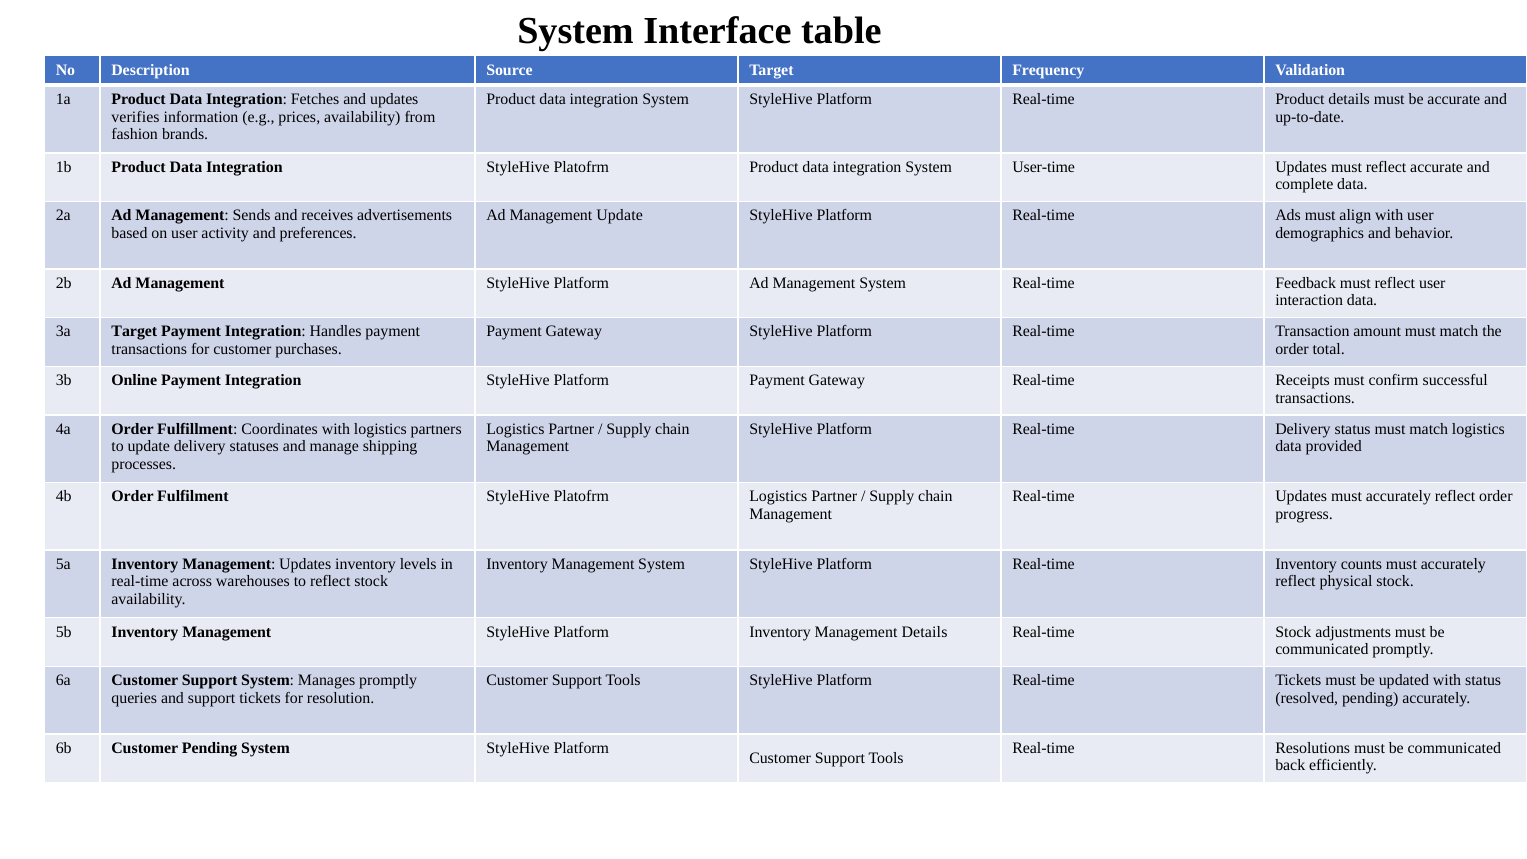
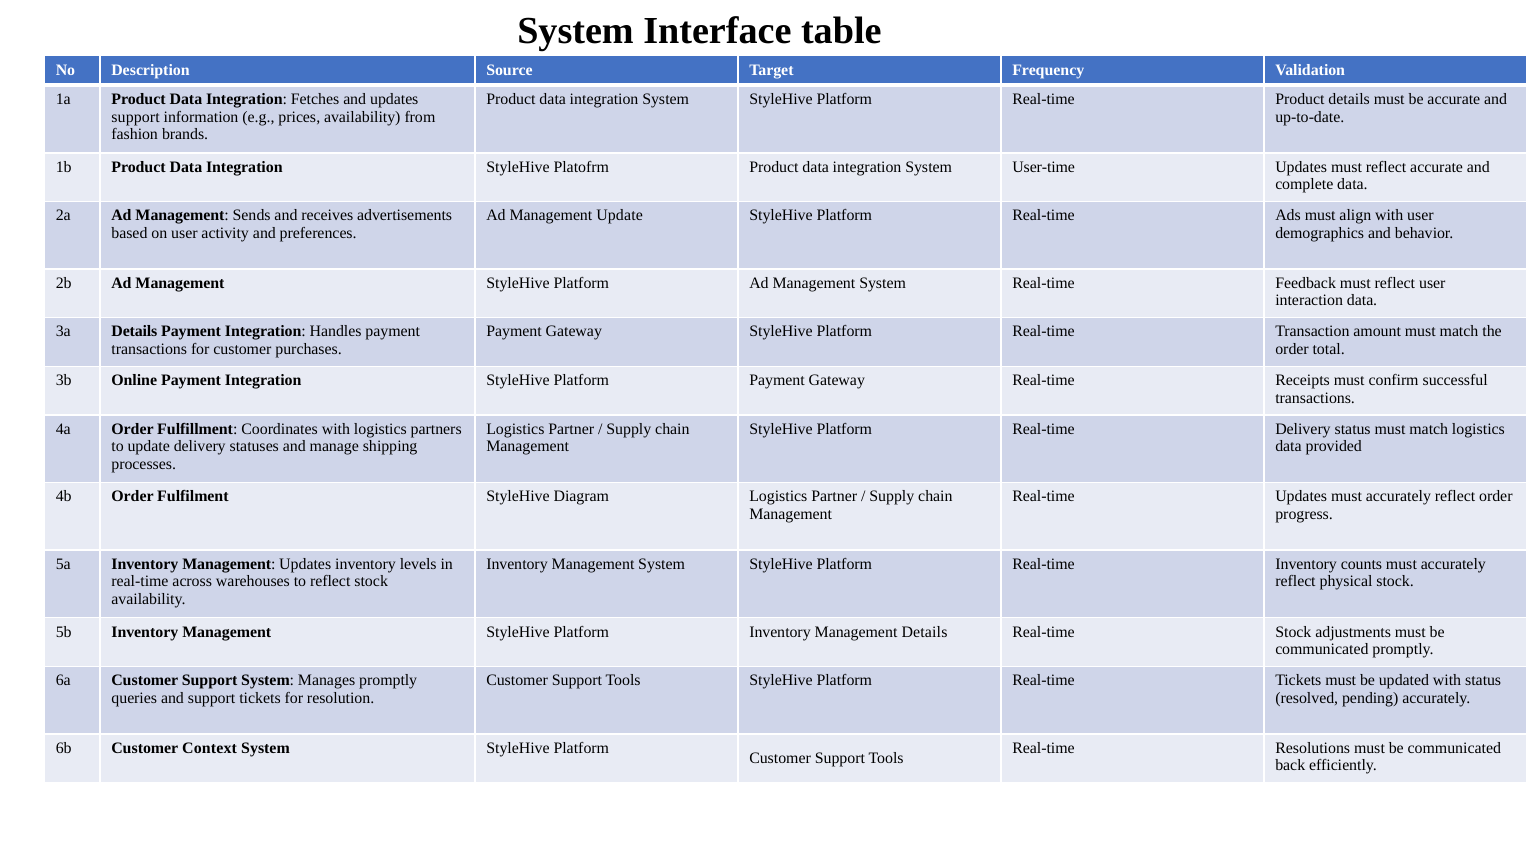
verifies at (136, 117): verifies -> support
3a Target: Target -> Details
Fulfilment StyleHive Platofrm: Platofrm -> Diagram
Customer Pending: Pending -> Context
